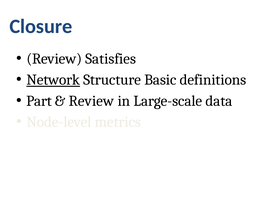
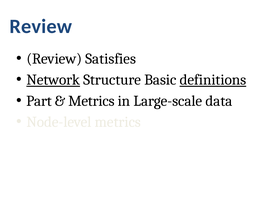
Closure at (41, 26): Closure -> Review
definitions underline: none -> present
Review at (91, 101): Review -> Metrics
